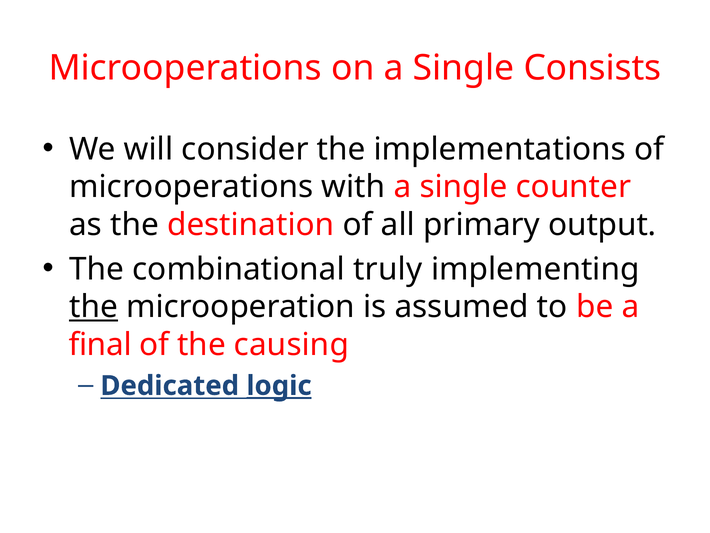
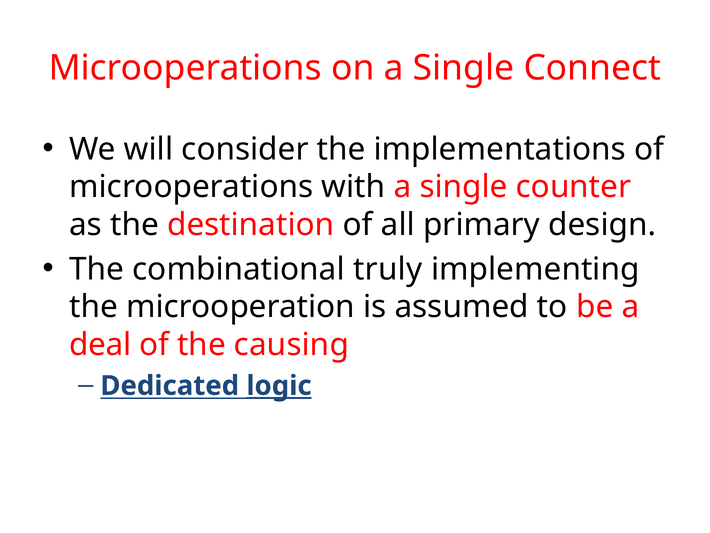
Consists: Consists -> Connect
output: output -> design
the at (94, 307) underline: present -> none
final: final -> deal
